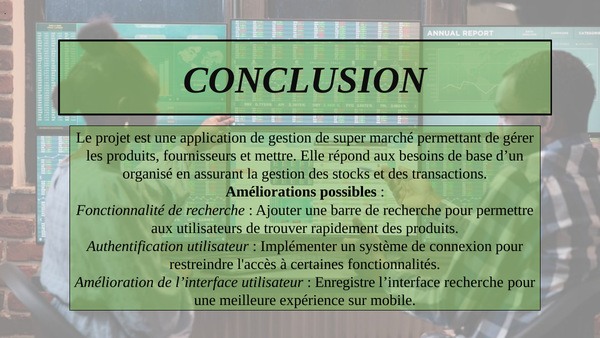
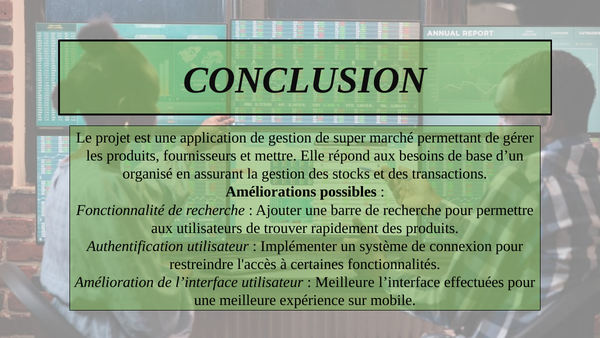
Enregistre at (345, 282): Enregistre -> Meilleure
l’interface recherche: recherche -> effectuées
